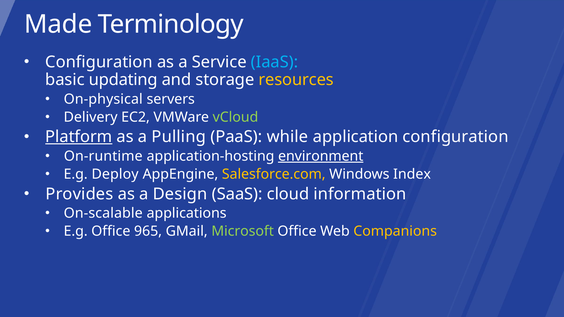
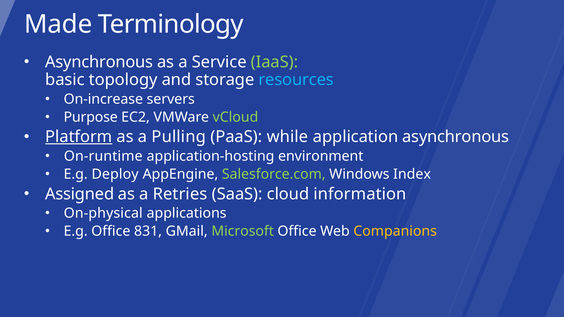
Configuration at (99, 62): Configuration -> Asynchronous
IaaS colour: light blue -> light green
updating: updating -> topology
resources colour: yellow -> light blue
On-physical: On-physical -> On-increase
Delivery: Delivery -> Purpose
application configuration: configuration -> asynchronous
environment underline: present -> none
Salesforce.com colour: yellow -> light green
Provides: Provides -> Assigned
Design: Design -> Retries
On-scalable: On-scalable -> On-physical
965: 965 -> 831
